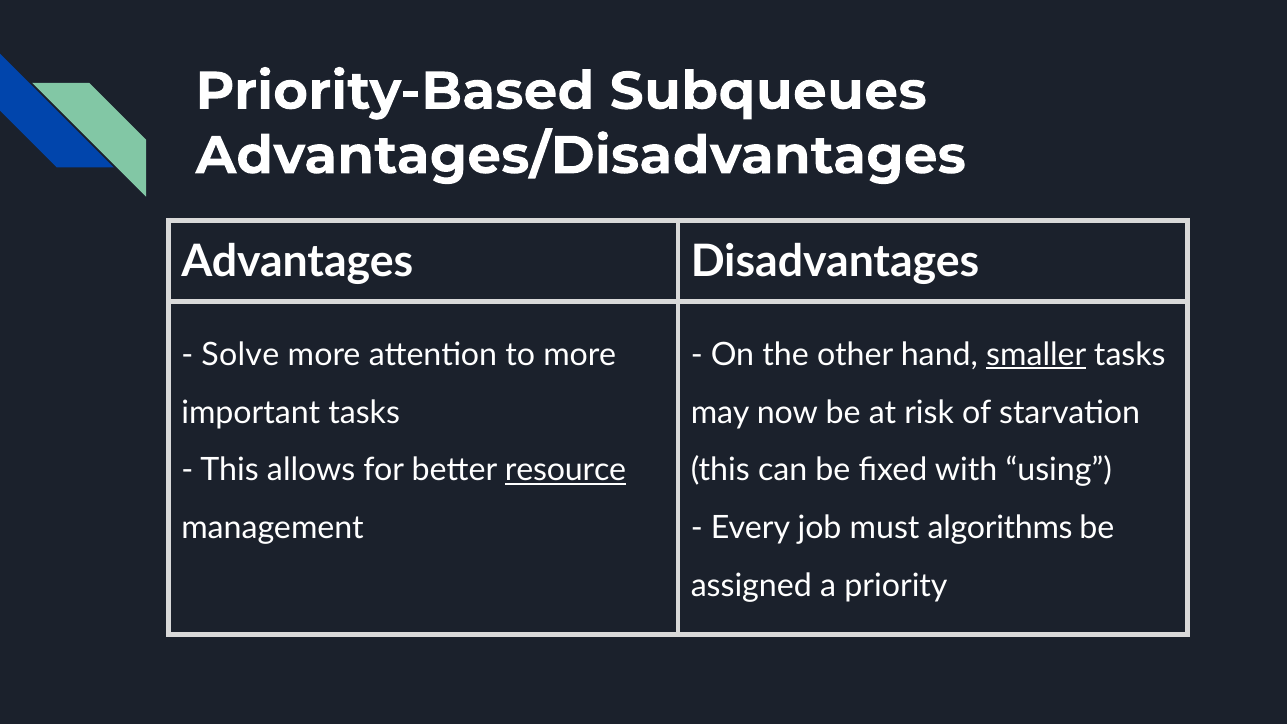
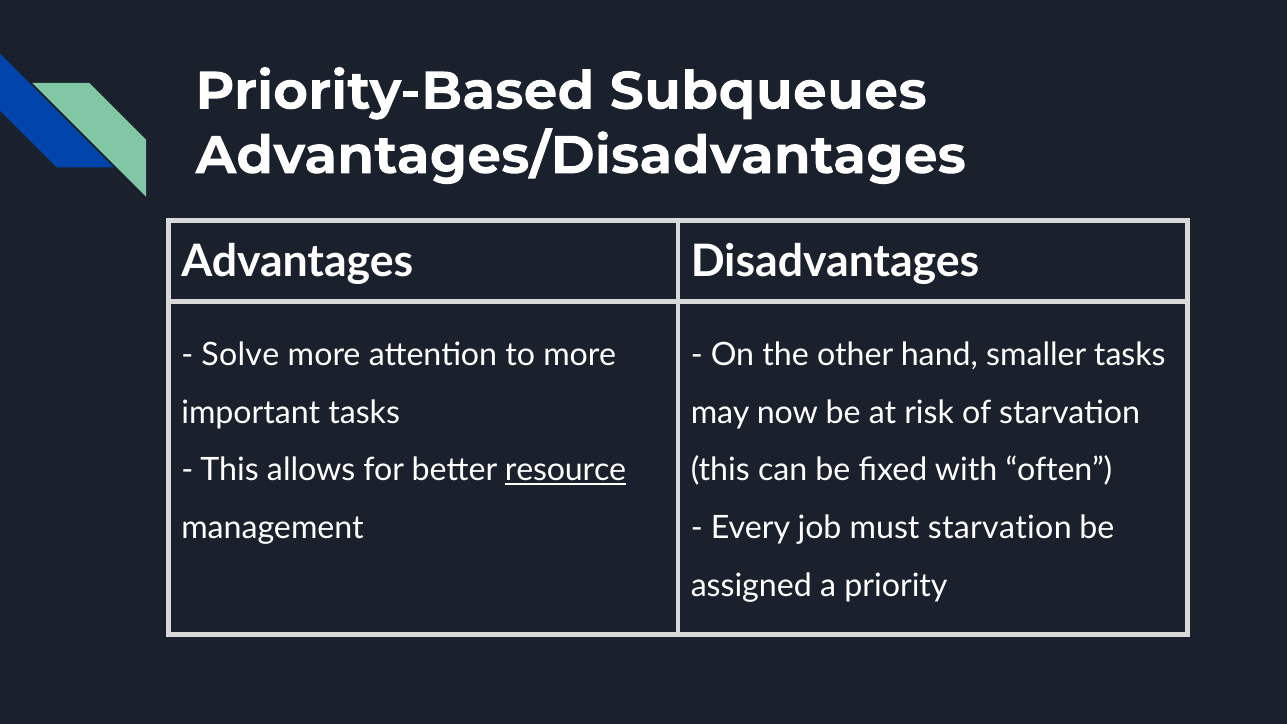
smaller underline: present -> none
using: using -> often
must algorithms: algorithms -> starvation
